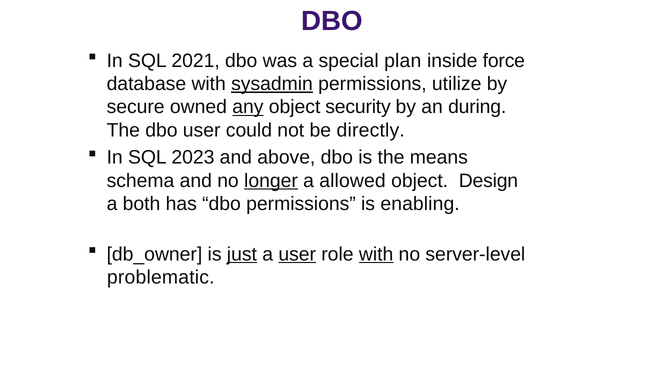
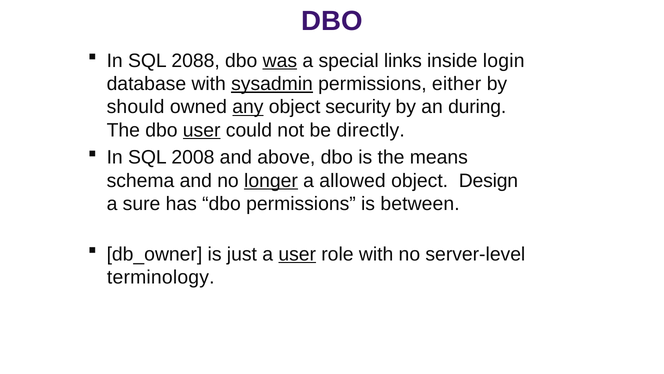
2021: 2021 -> 2088
was underline: none -> present
plan: plan -> links
force: force -> login
utilize: utilize -> either
secure: secure -> should
user at (202, 130) underline: none -> present
2023: 2023 -> 2008
both: both -> sure
enabling: enabling -> between
just underline: present -> none
with at (376, 254) underline: present -> none
problematic: problematic -> terminology
